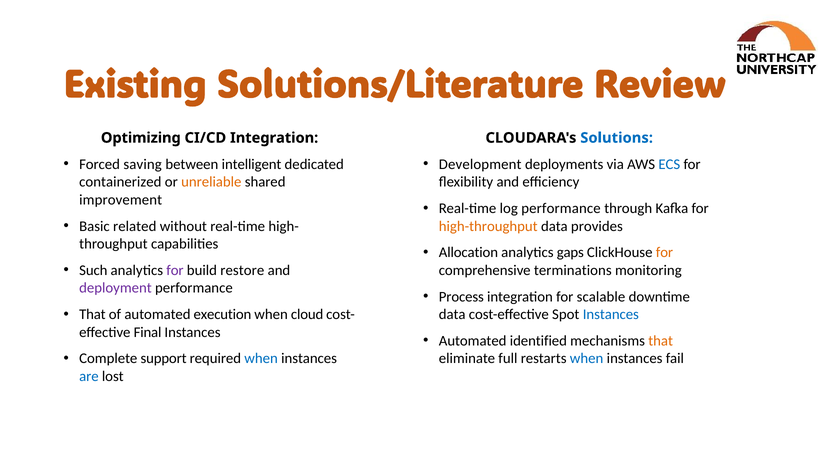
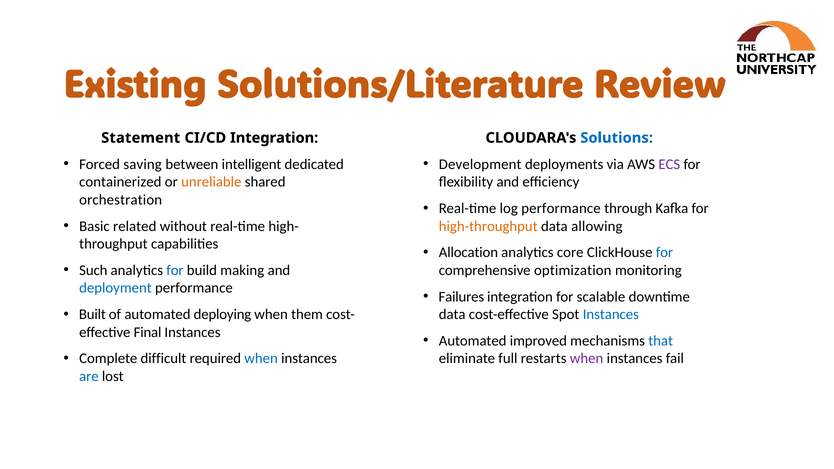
Optimizing: Optimizing -> Statement
ECS colour: blue -> purple
improvement: improvement -> orchestration
provides: provides -> allowing
gaps: gaps -> core
for at (664, 253) colour: orange -> blue
for at (175, 270) colour: purple -> blue
restore: restore -> making
terminations: terminations -> optimization
deployment colour: purple -> blue
Process: Process -> Failures
That at (92, 315): That -> Built
execution: execution -> deploying
cloud: cloud -> them
identified: identified -> improved
that at (661, 341) colour: orange -> blue
support: support -> difficult
when at (587, 359) colour: blue -> purple
